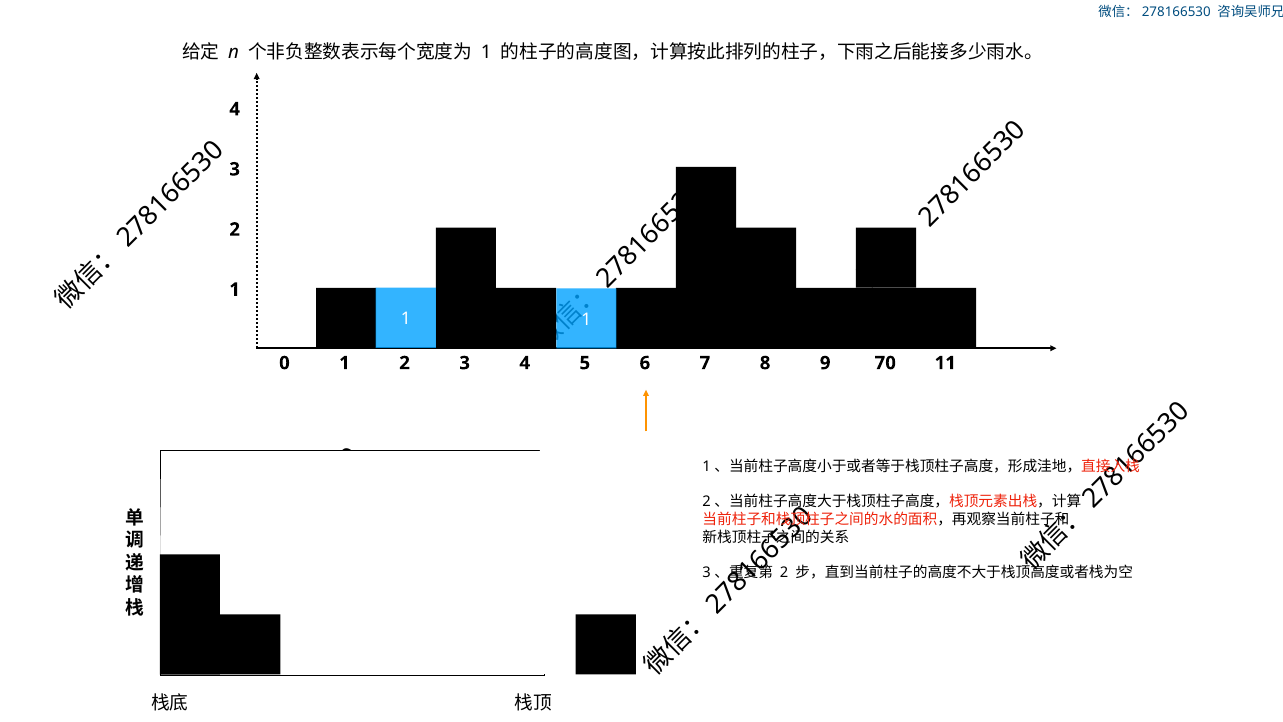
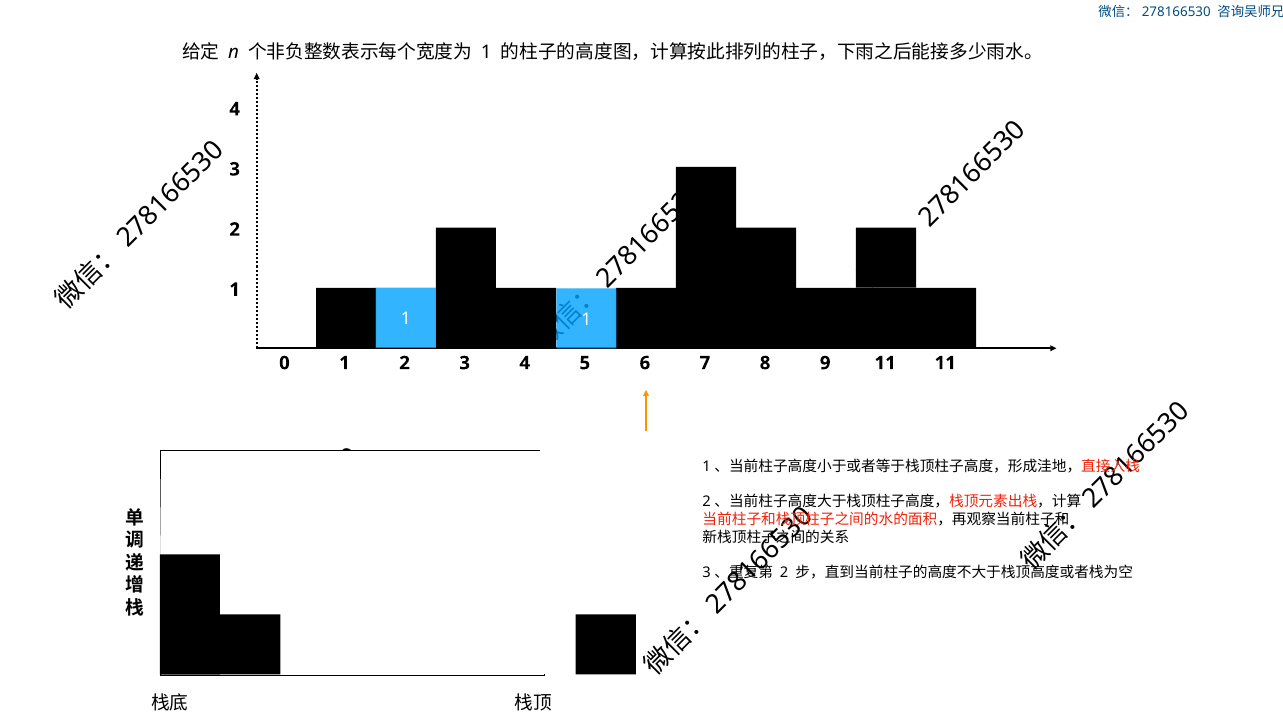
9 70: 70 -> 11
